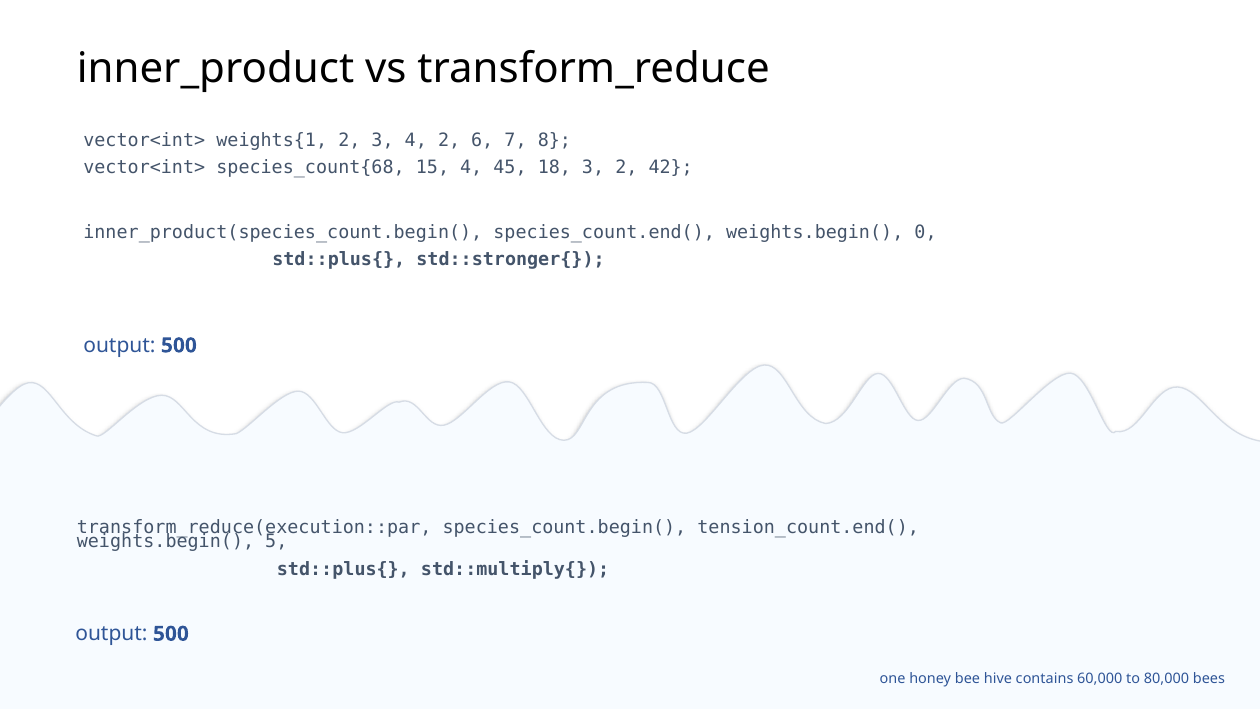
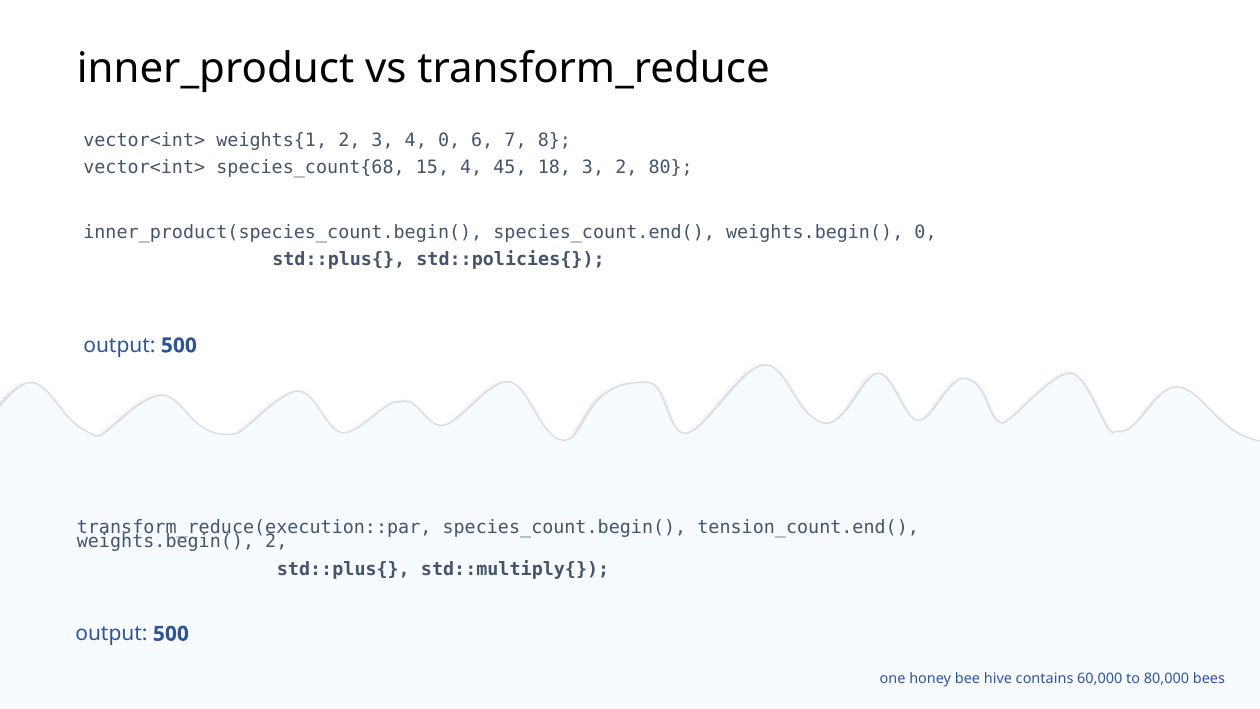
4 2: 2 -> 0
42: 42 -> 80
std::stronger{: std::stronger{ -> std::policies{
weights.begin( 5: 5 -> 2
